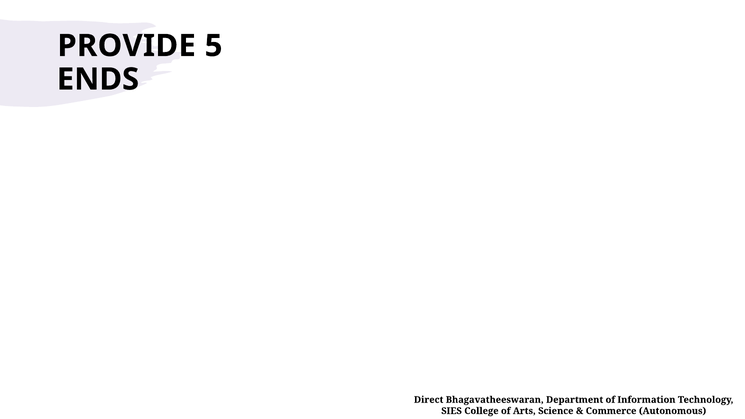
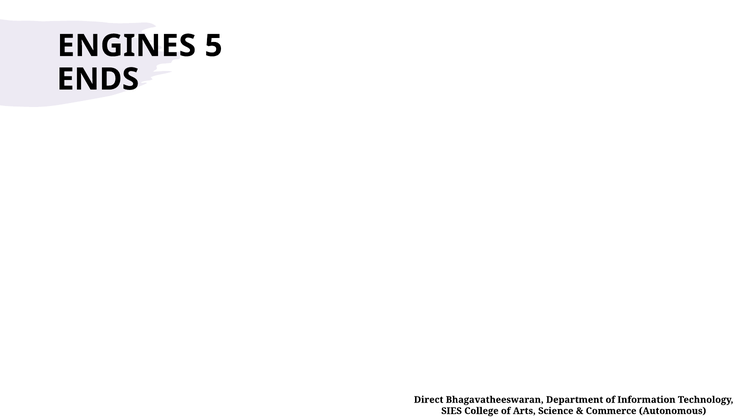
PROVIDE: PROVIDE -> ENGINES
